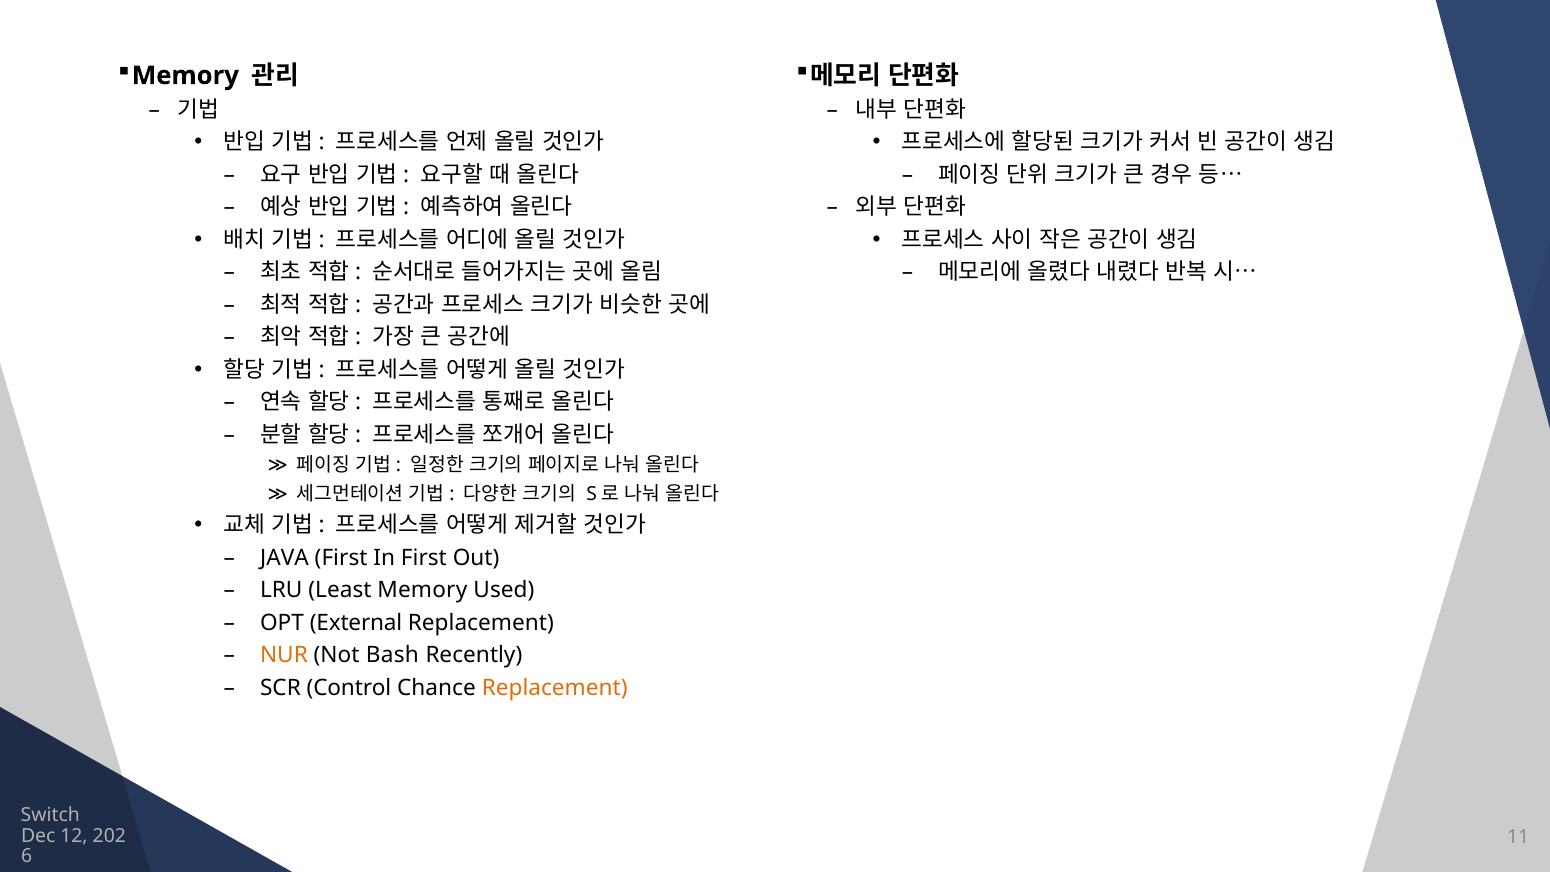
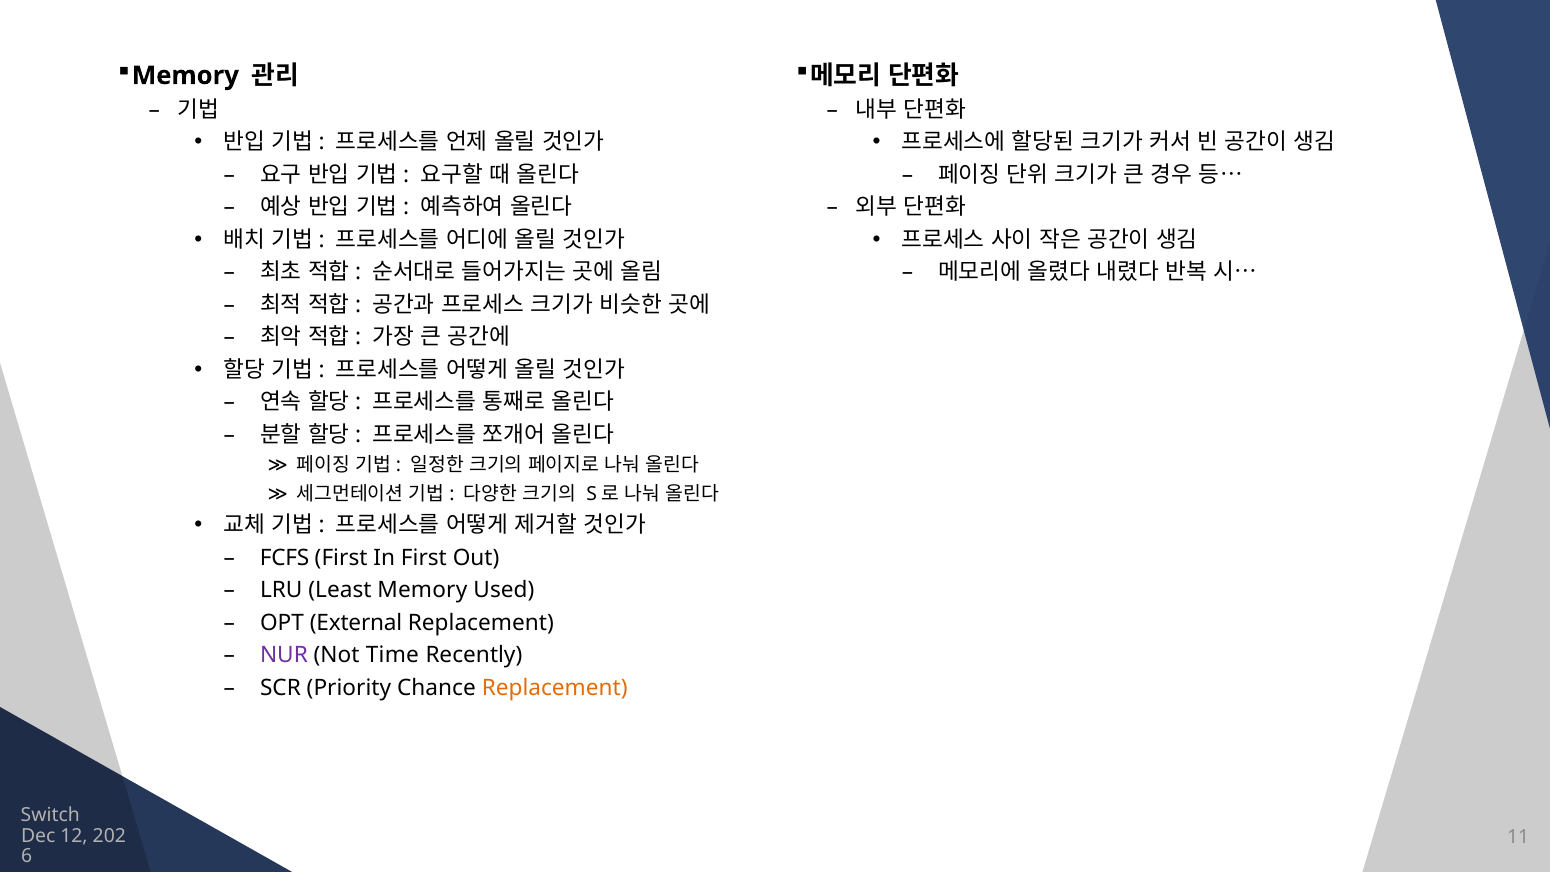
JAVA: JAVA -> FCFS
NUR colour: orange -> purple
Bash: Bash -> Time
Control: Control -> Priority
